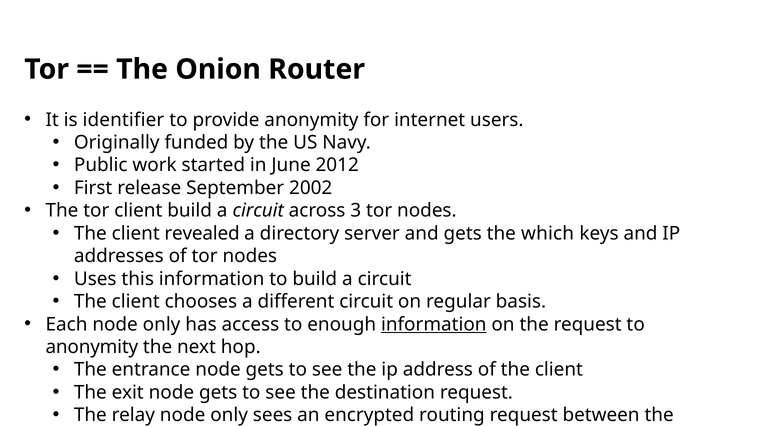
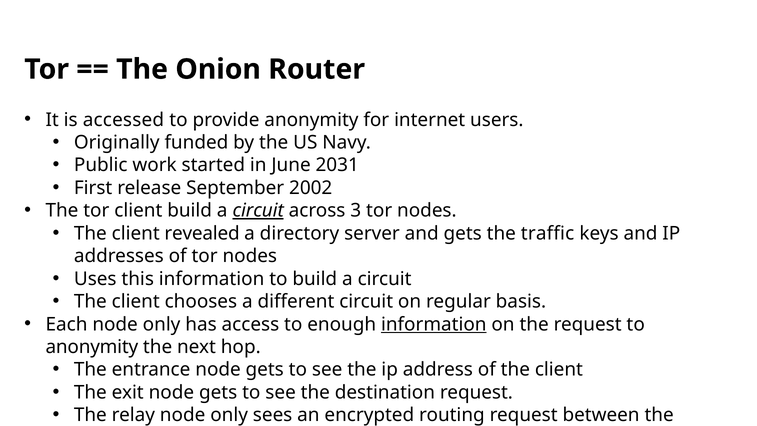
identifier: identifier -> accessed
2012: 2012 -> 2031
circuit at (258, 211) underline: none -> present
which: which -> traffic
